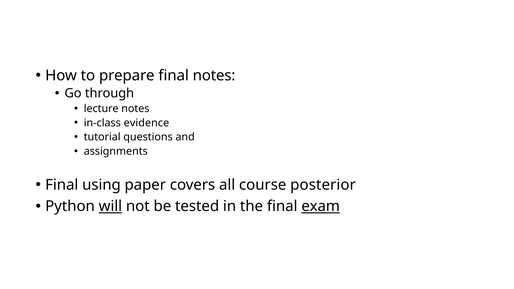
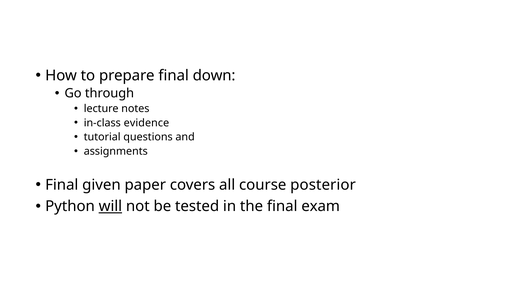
final notes: notes -> down
using: using -> given
exam underline: present -> none
